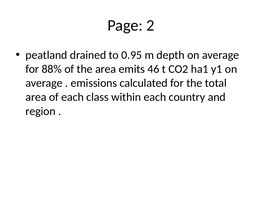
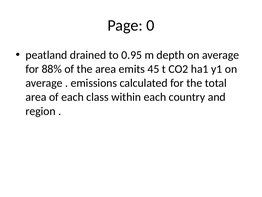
2: 2 -> 0
46: 46 -> 45
